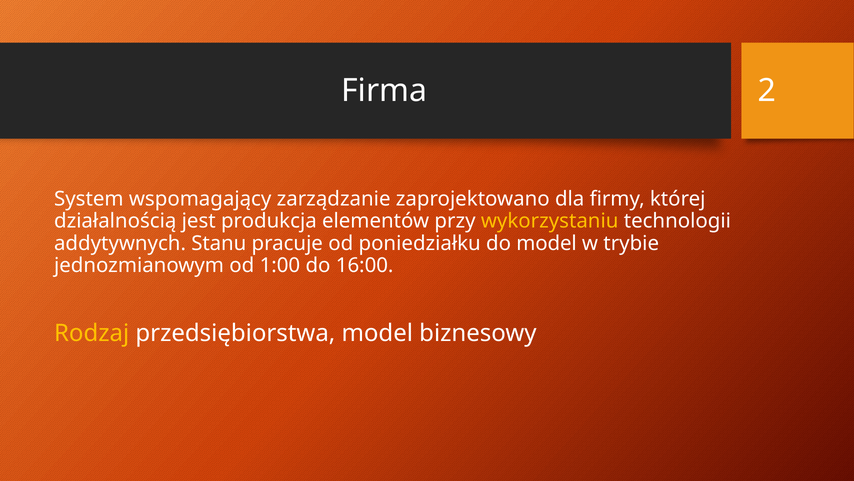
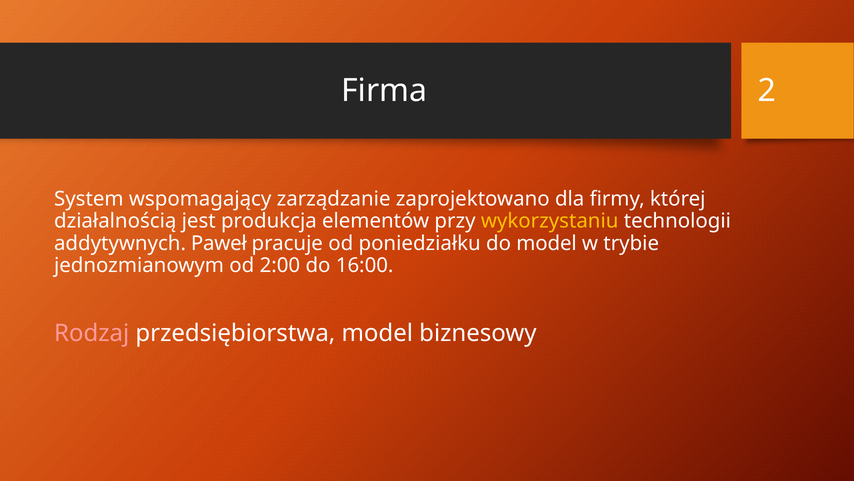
Stanu: Stanu -> Paweł
1:00: 1:00 -> 2:00
Rodzaj colour: yellow -> pink
